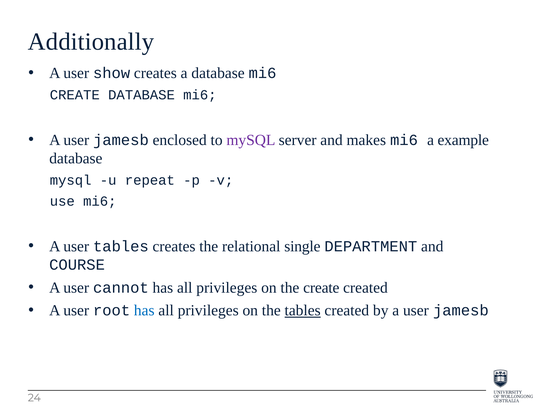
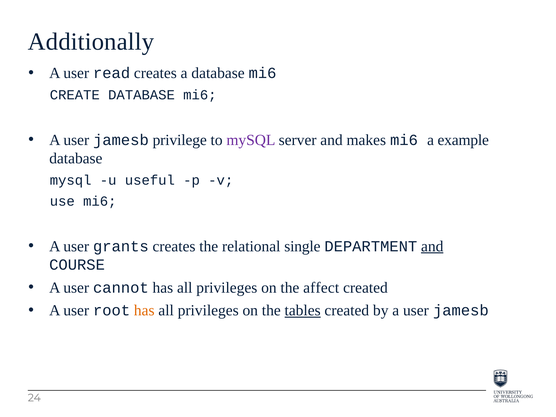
show: show -> read
enclosed: enclosed -> privilege
repeat: repeat -> useful
user tables: tables -> grants
and at (432, 246) underline: none -> present
the create: create -> affect
has at (144, 311) colour: blue -> orange
